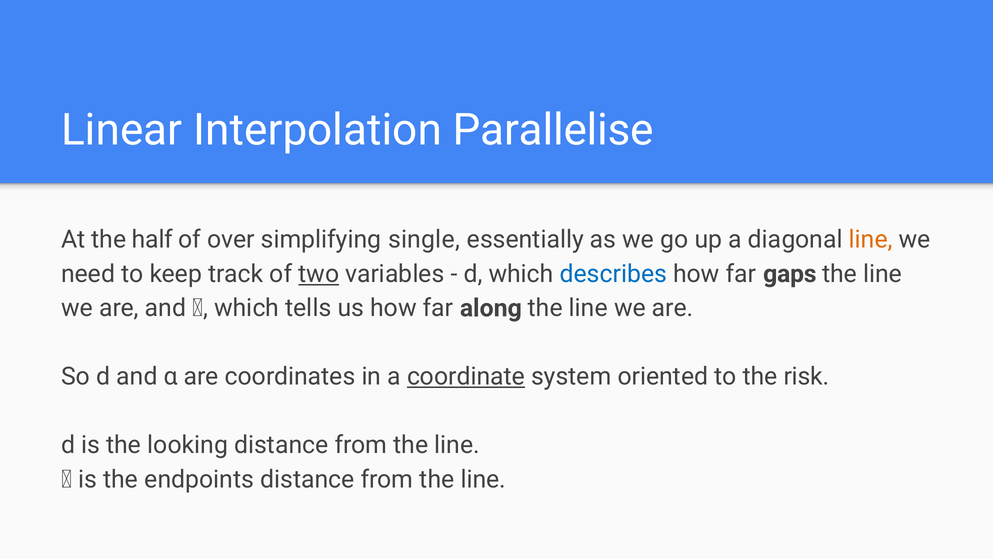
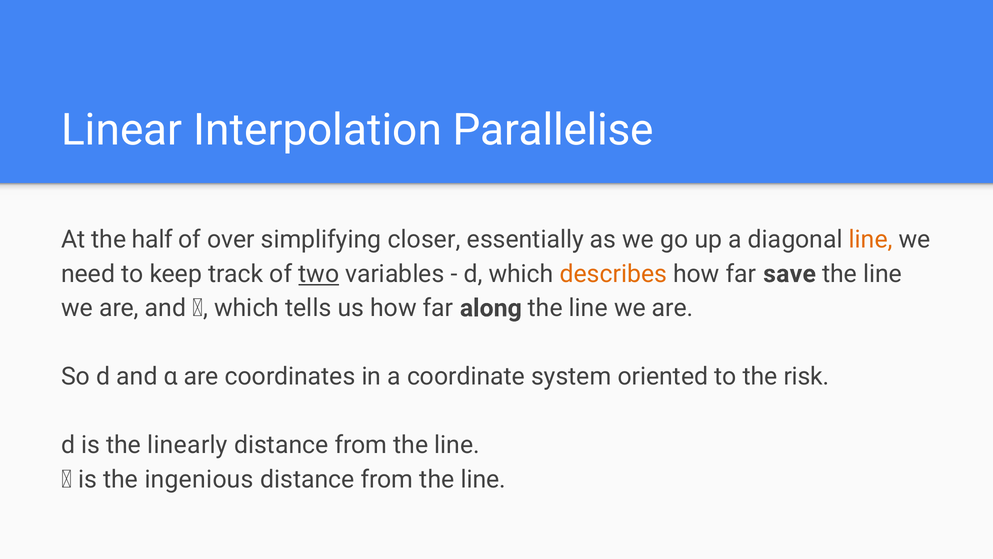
single: single -> closer
describes colour: blue -> orange
gaps: gaps -> save
coordinate underline: present -> none
looking: looking -> linearly
endpoints: endpoints -> ingenious
